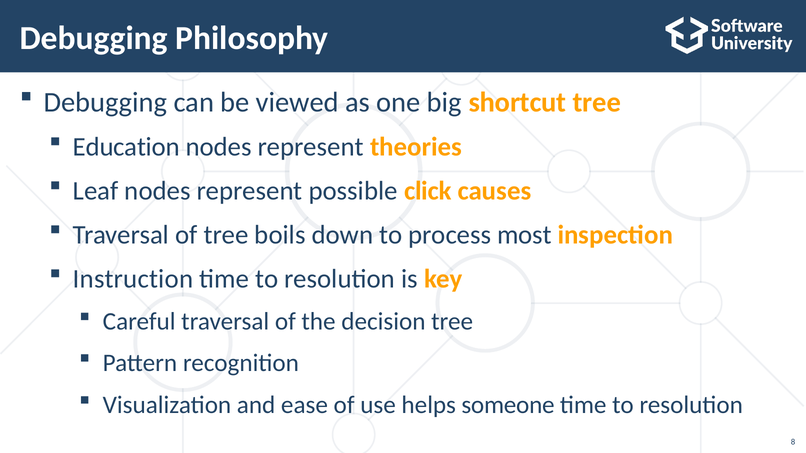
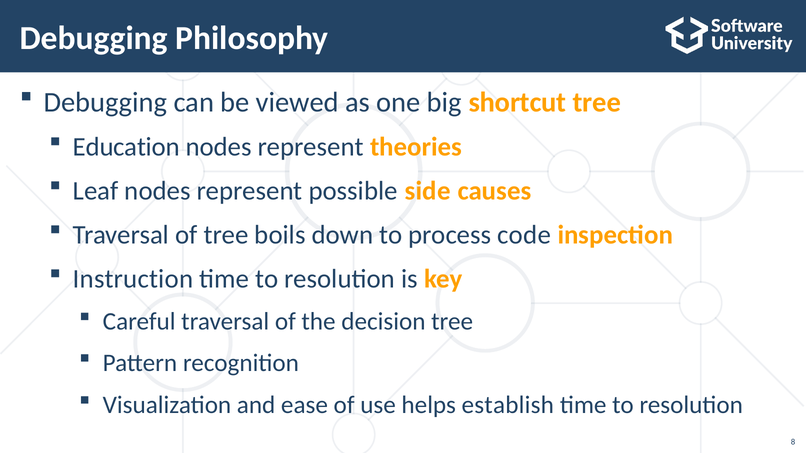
click: click -> side
most: most -> code
someone: someone -> establish
